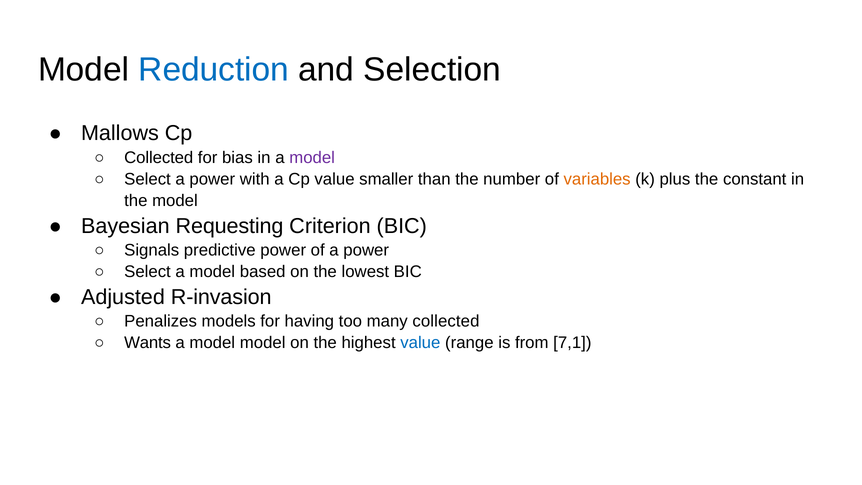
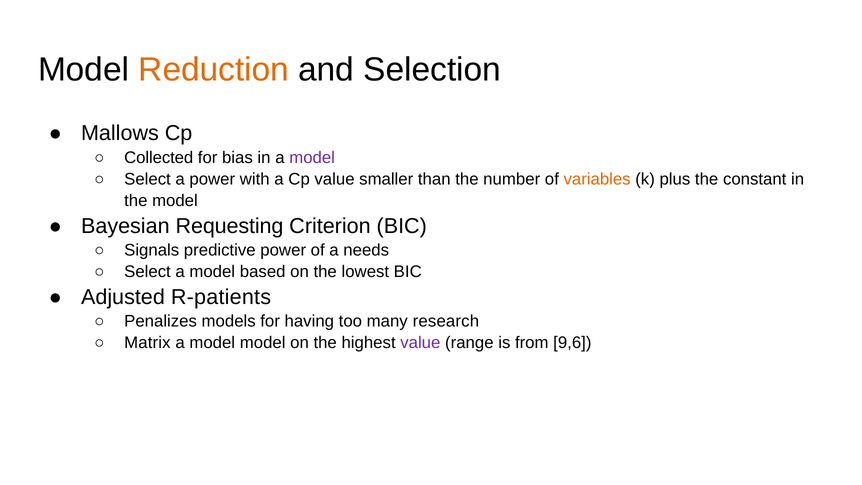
Reduction colour: blue -> orange
of a power: power -> needs
R-invasion: R-invasion -> R-patients
many collected: collected -> research
Wants: Wants -> Matrix
value at (420, 343) colour: blue -> purple
7,1: 7,1 -> 9,6
